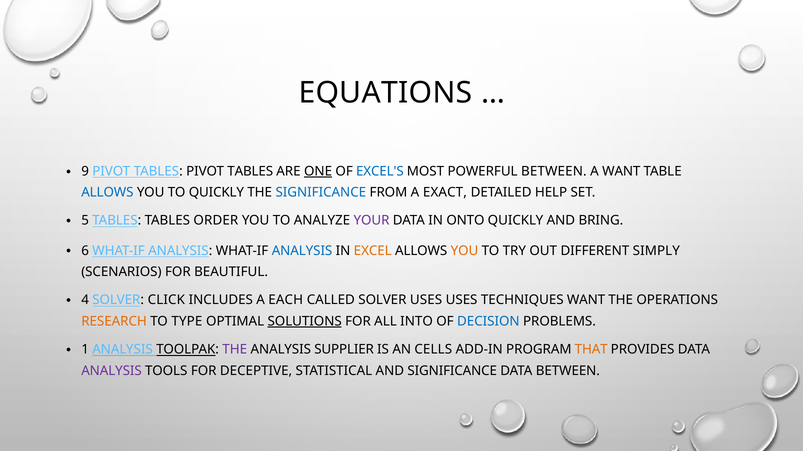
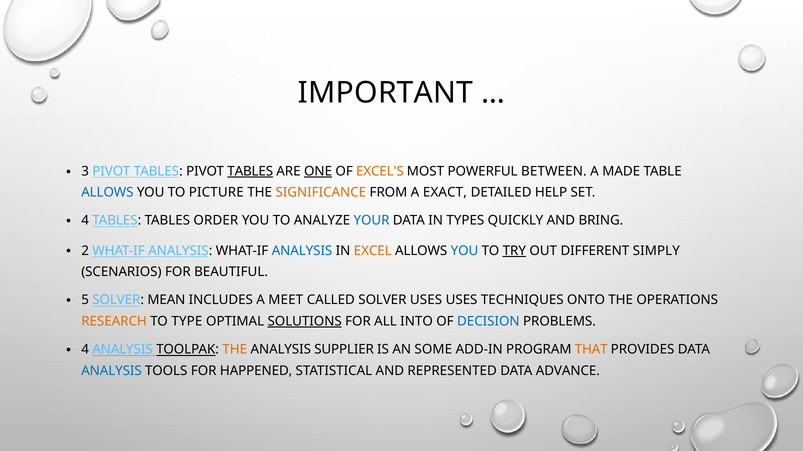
EQUATIONS: EQUATIONS -> IMPORTANT
9: 9 -> 3
TABLES at (250, 171) underline: none -> present
EXCEL'S colour: blue -> orange
A WANT: WANT -> MADE
TO QUICKLY: QUICKLY -> PICTURE
SIGNIFICANCE at (321, 193) colour: blue -> orange
5 at (85, 221): 5 -> 4
YOUR colour: purple -> blue
ONTO: ONTO -> TYPES
6: 6 -> 2
YOU at (465, 251) colour: orange -> blue
TRY underline: none -> present
4: 4 -> 5
CLICK: CLICK -> MEAN
EACH: EACH -> MEET
TECHNIQUES WANT: WANT -> ONTO
1 at (85, 350): 1 -> 4
THE at (235, 350) colour: purple -> orange
CELLS: CELLS -> SOME
ANALYSIS at (112, 371) colour: purple -> blue
DECEPTIVE: DECEPTIVE -> HAPPENED
AND SIGNIFICANCE: SIGNIFICANCE -> REPRESENTED
DATA BETWEEN: BETWEEN -> ADVANCE
